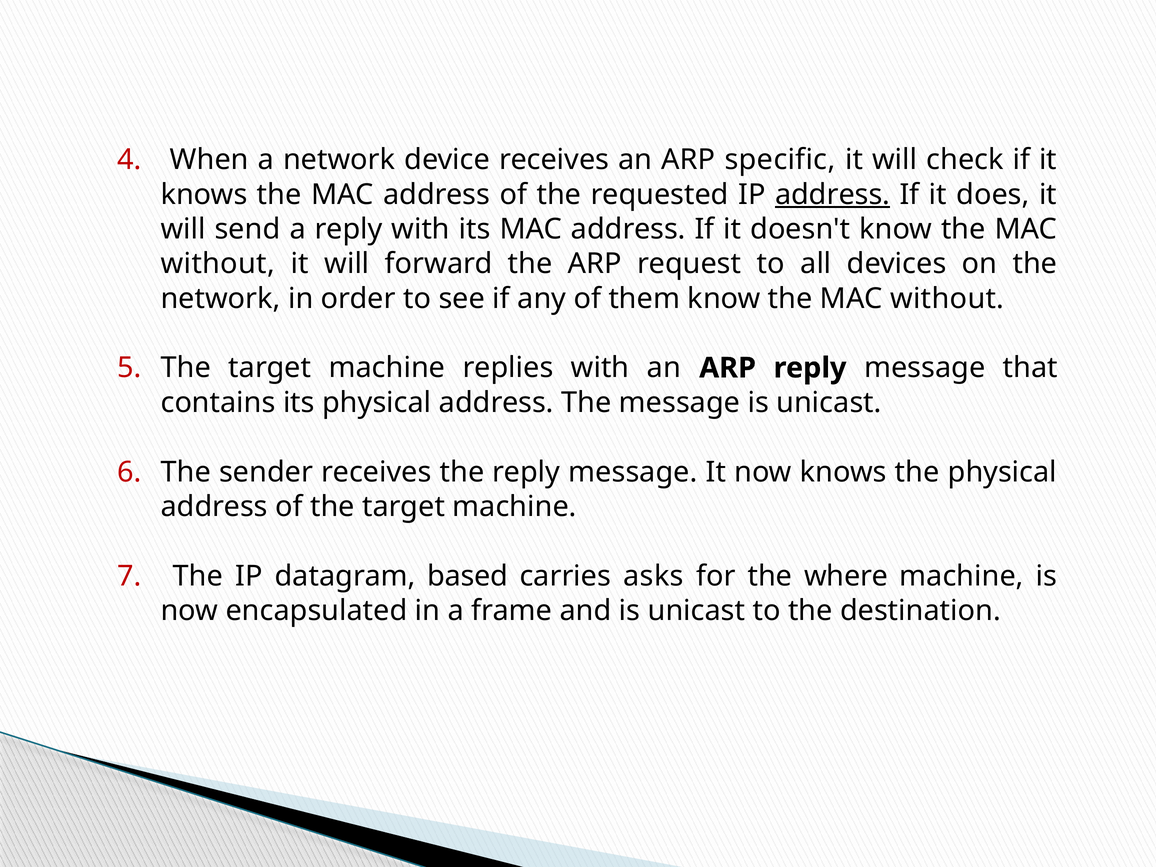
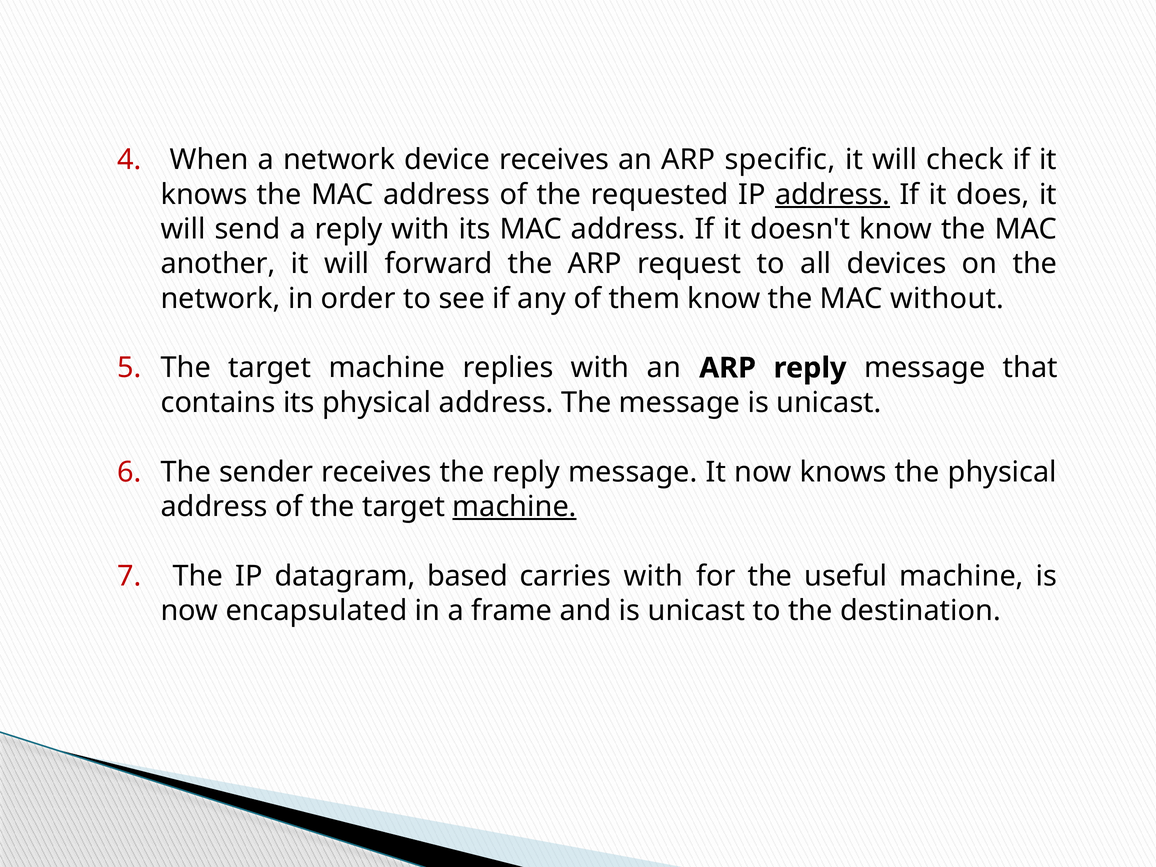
without at (218, 264): without -> another
machine at (515, 507) underline: none -> present
carries asks: asks -> with
where: where -> useful
